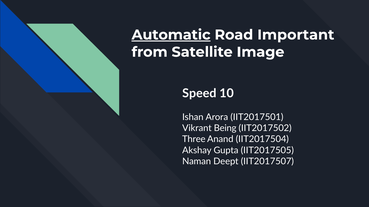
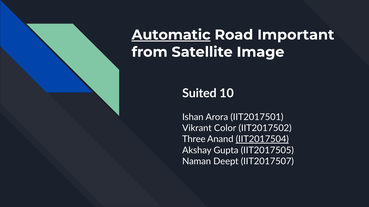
Speed: Speed -> Suited
Being: Being -> Color
IIT2017504 underline: none -> present
